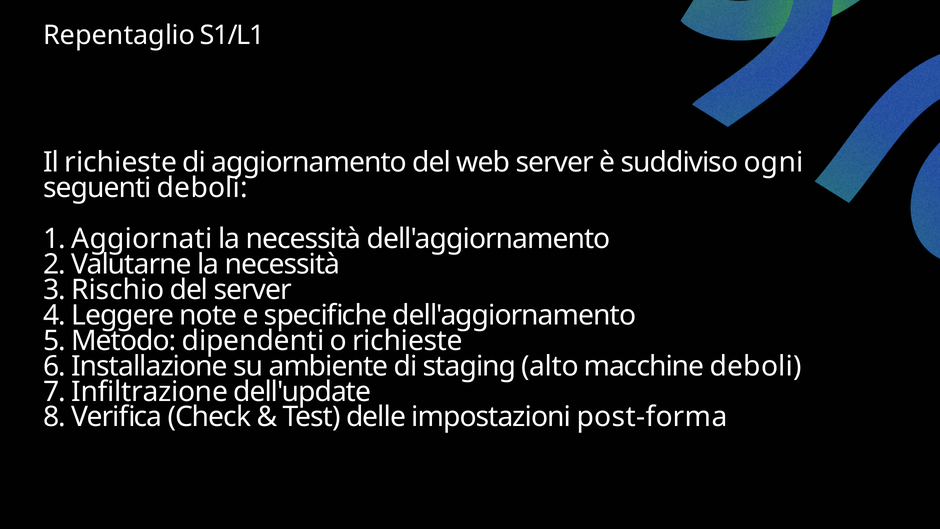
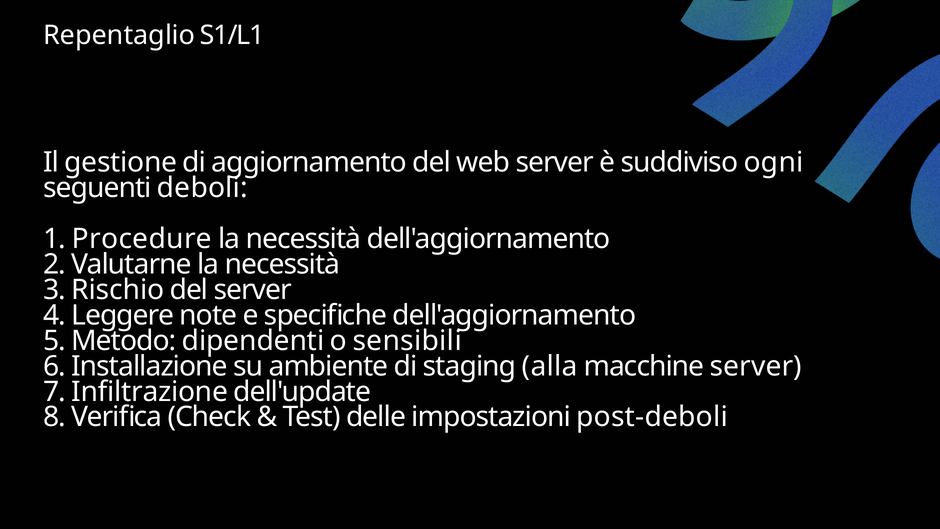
Il richieste: richieste -> gestione
Aggiornati: Aggiornati -> Procedure
o richieste: richieste -> sensibili
alto: alto -> alla
macchine deboli: deboli -> server
post-forma: post-forma -> post-deboli
